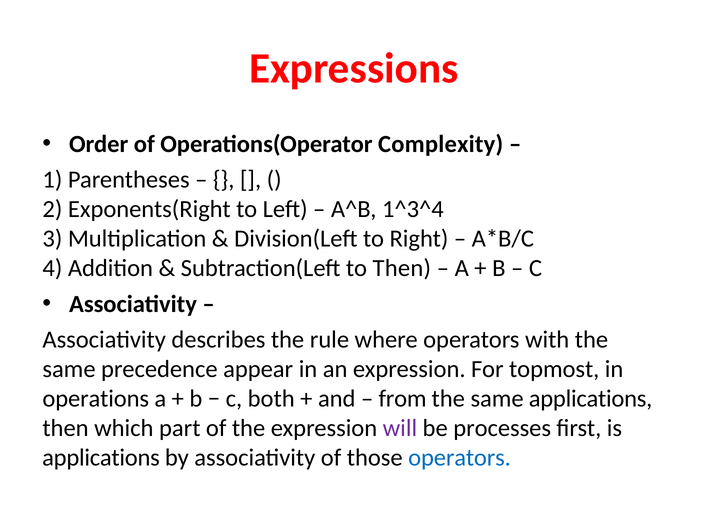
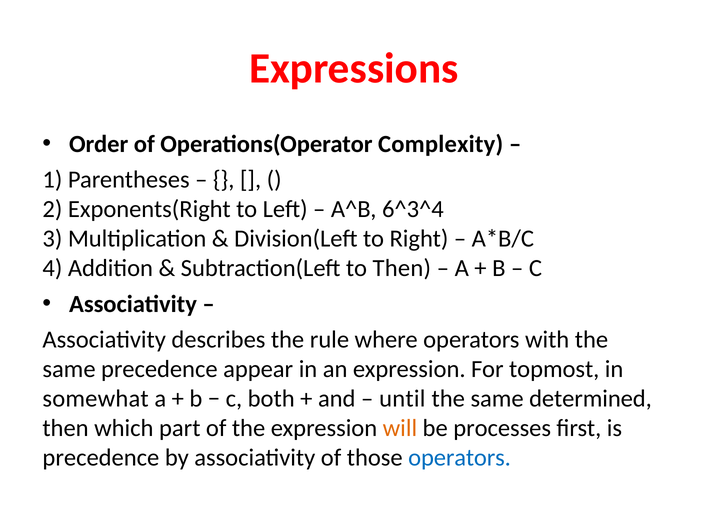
1^3^4: 1^3^4 -> 6^3^4
operations: operations -> somewhat
from: from -> until
same applications: applications -> determined
will colour: purple -> orange
applications at (101, 458): applications -> precedence
